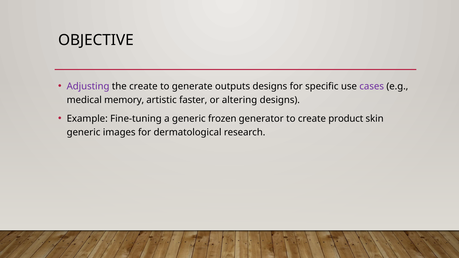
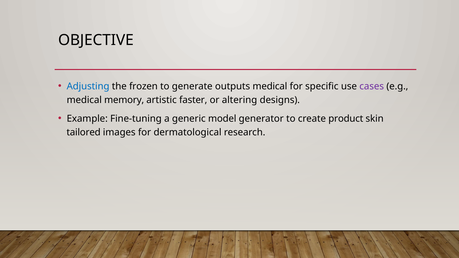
Adjusting colour: purple -> blue
the create: create -> frozen
outputs designs: designs -> medical
frozen: frozen -> model
generic at (84, 132): generic -> tailored
